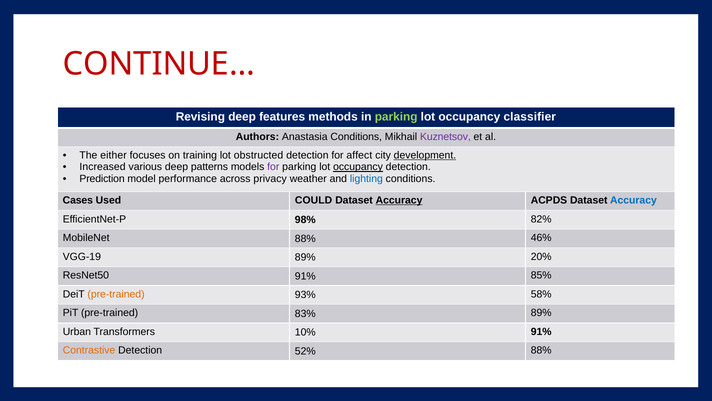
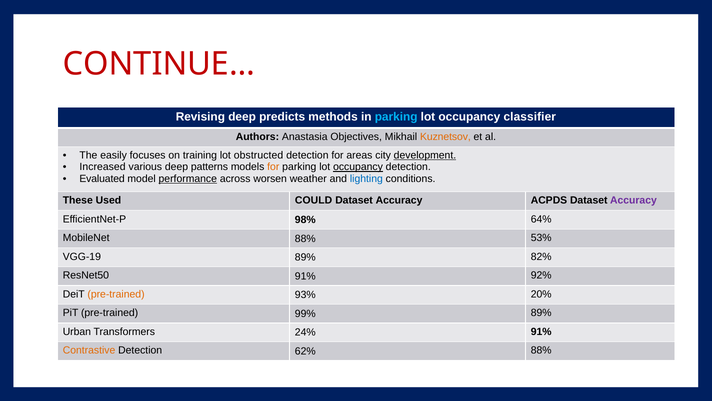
features: features -> predicts
parking at (396, 117) colour: light green -> light blue
Anastasia Conditions: Conditions -> Objectives
Kuznetsov colour: purple -> orange
either: either -> easily
affect: affect -> areas
for at (273, 167) colour: purple -> orange
Prediction: Prediction -> Evaluated
performance underline: none -> present
privacy: privacy -> worsen
Cases: Cases -> These
Accuracy at (399, 200) underline: present -> none
Accuracy at (633, 200) colour: blue -> purple
82%: 82% -> 64%
46%: 46% -> 53%
20%: 20% -> 82%
85%: 85% -> 92%
58%: 58% -> 20%
83%: 83% -> 99%
10%: 10% -> 24%
52%: 52% -> 62%
